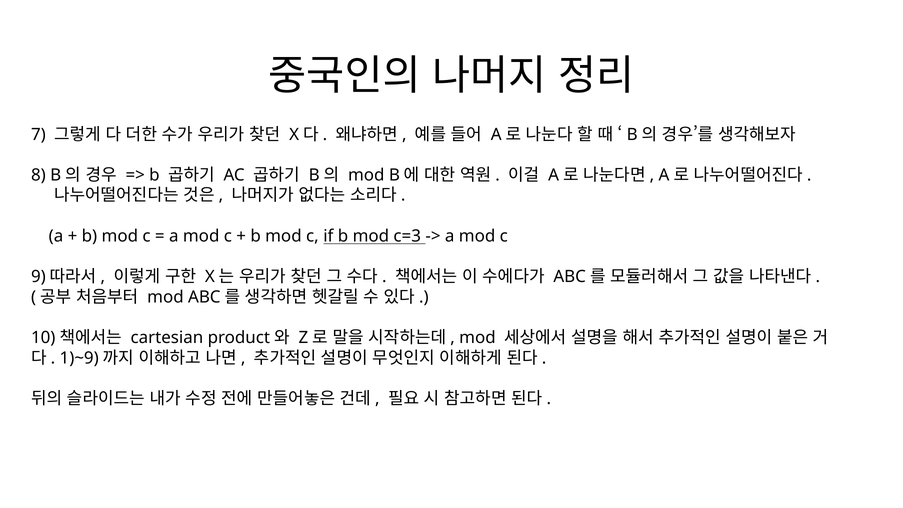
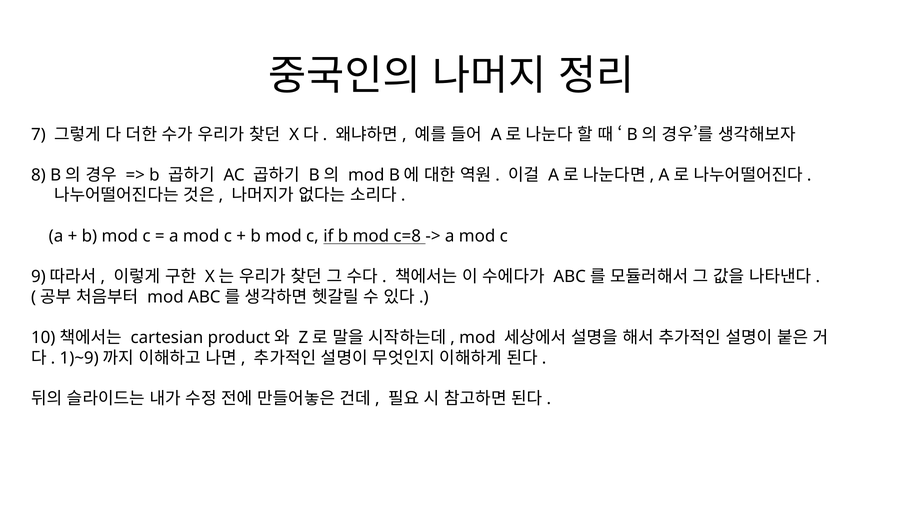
c=3: c=3 -> c=8
